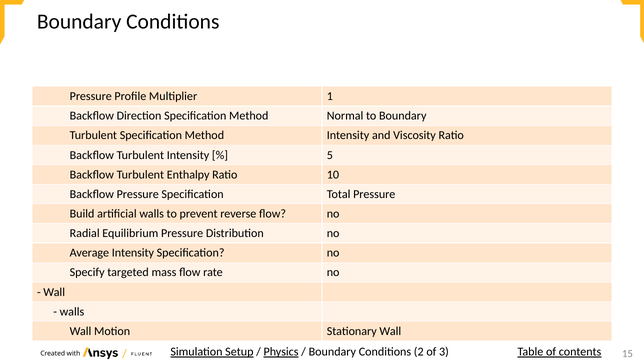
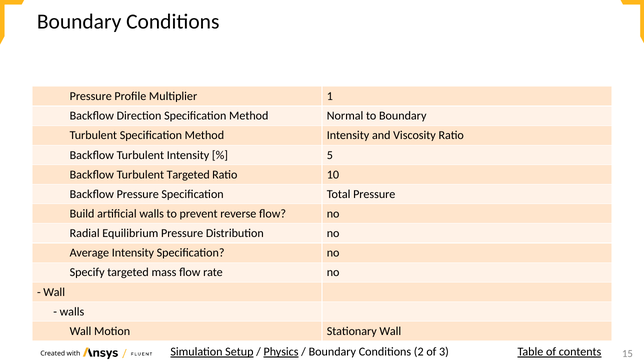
Turbulent Enthalpy: Enthalpy -> Targeted
